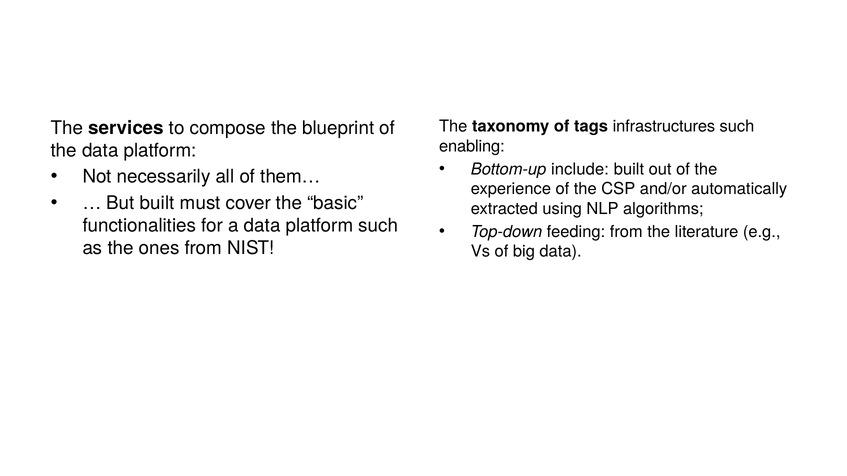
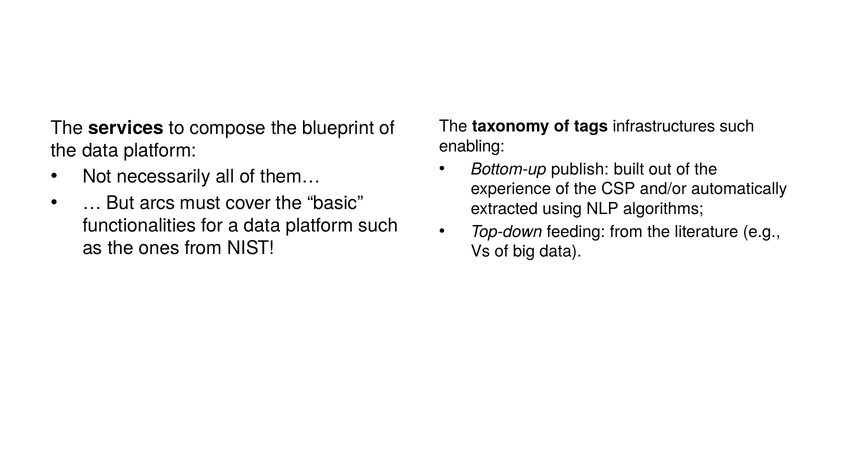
include: include -> publish
But built: built -> arcs
